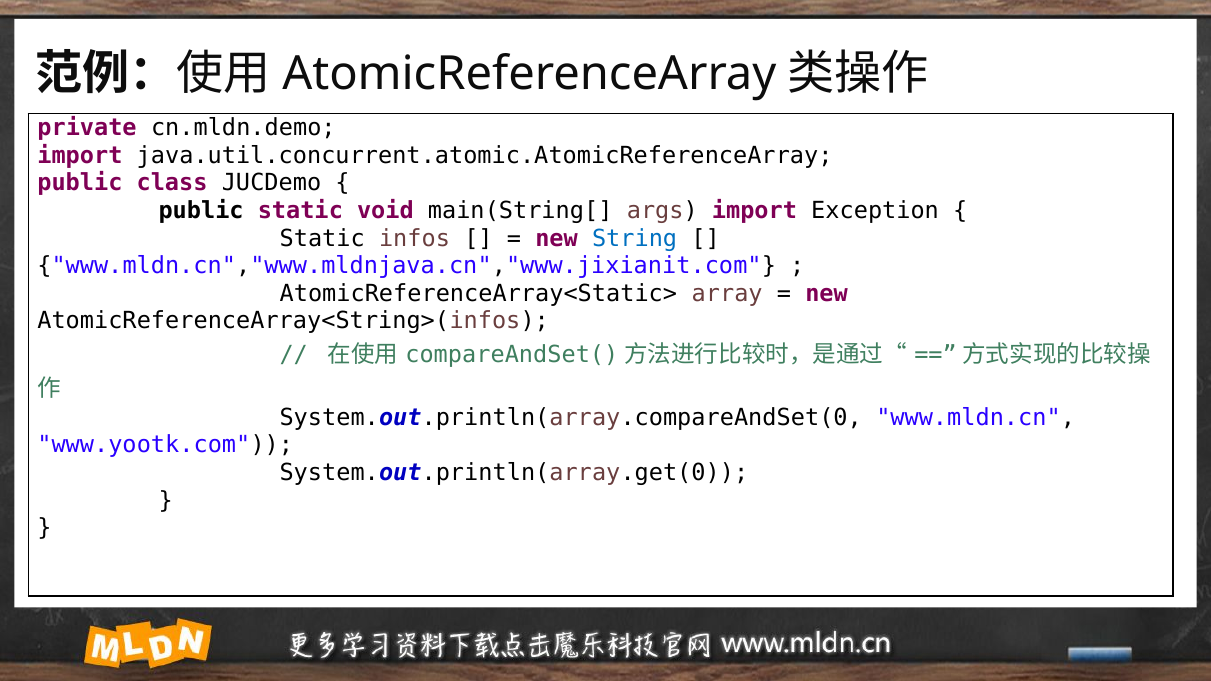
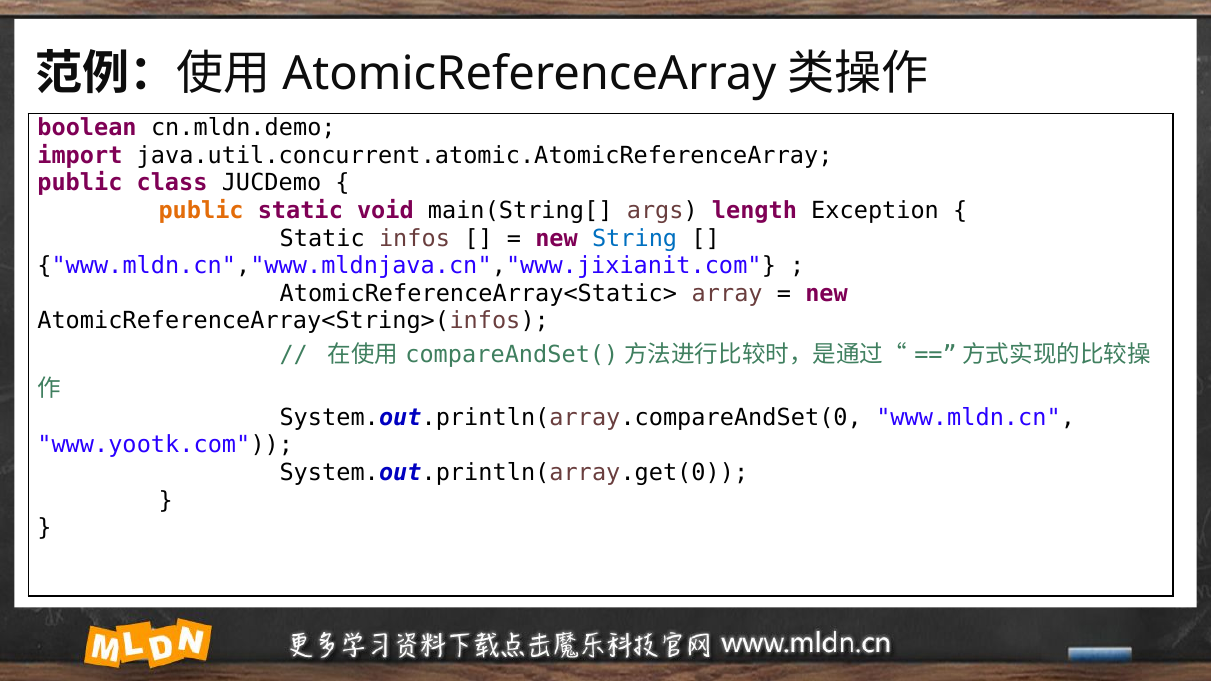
private: private -> boolean
public at (201, 211) colour: black -> orange
args import: import -> length
